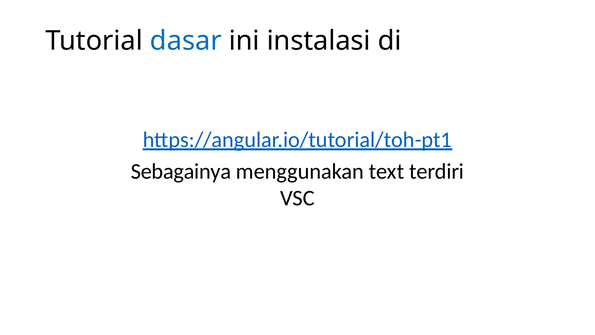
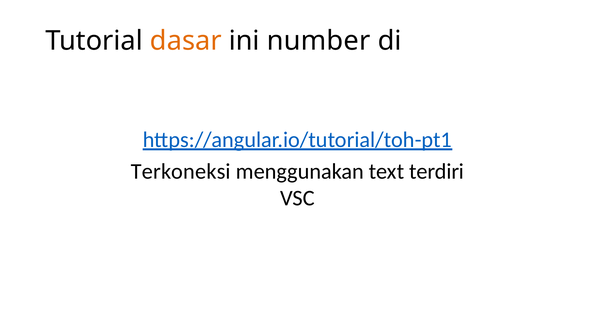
dasar colour: blue -> orange
instalasi: instalasi -> number
Sebagainya: Sebagainya -> Terkoneksi
